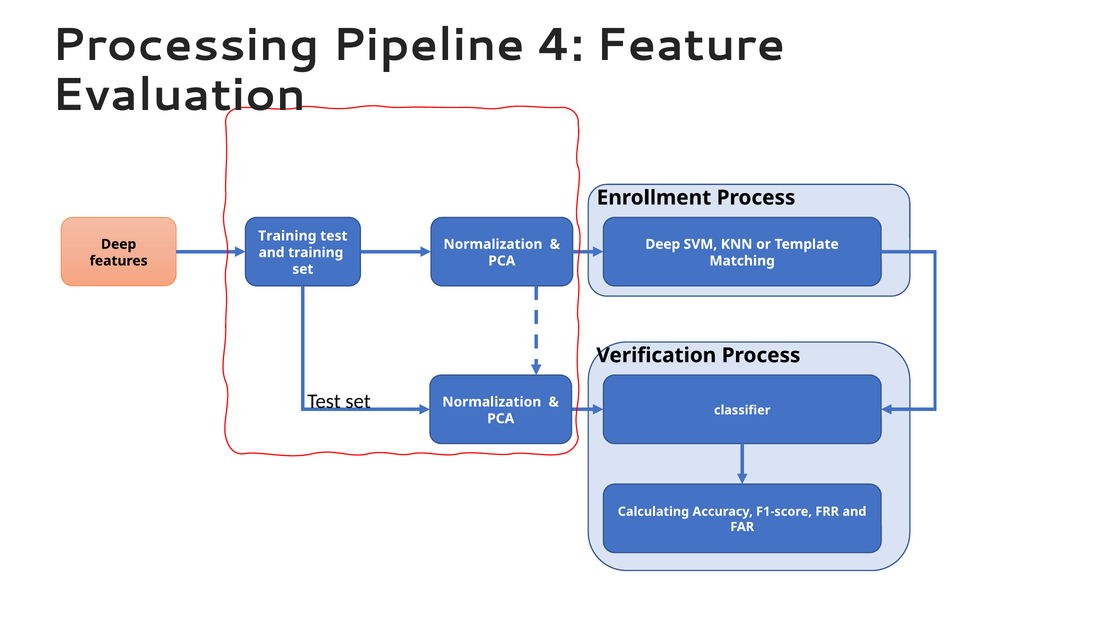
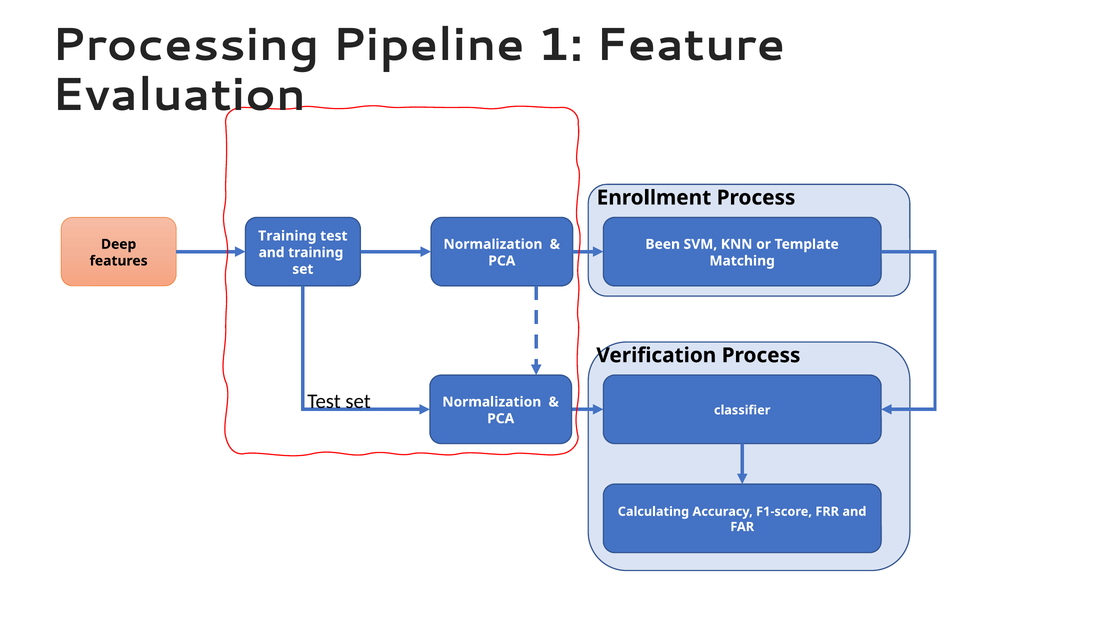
4: 4 -> 1
Deep at (663, 244): Deep -> Been
